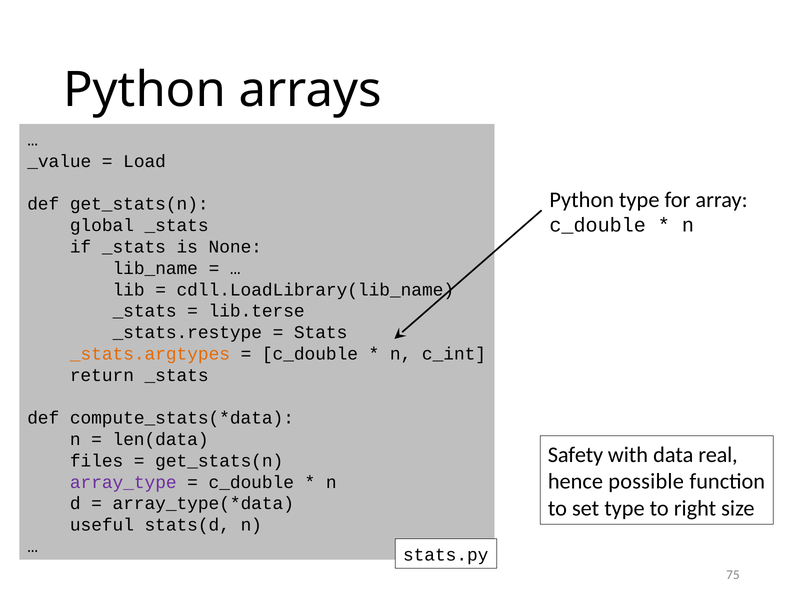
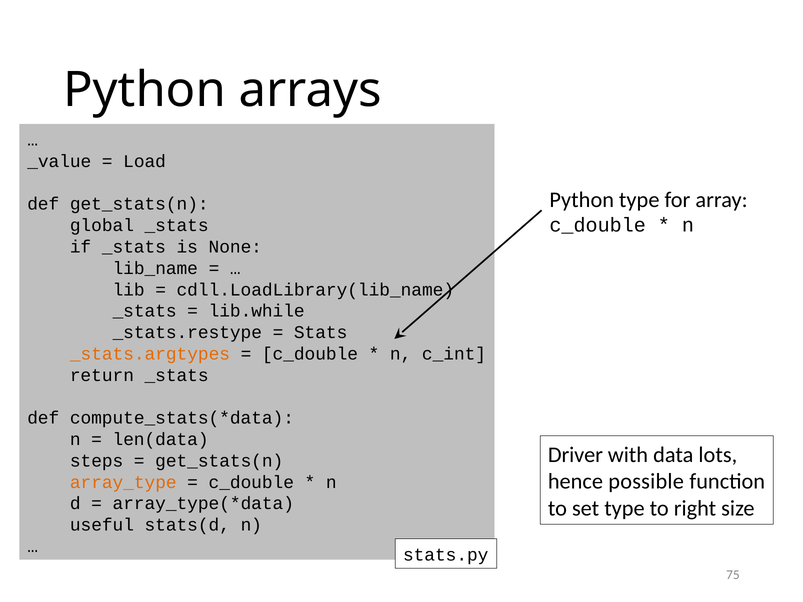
lib.terse: lib.terse -> lib.while
Safety: Safety -> Driver
real: real -> lots
files: files -> steps
array_type colour: purple -> orange
